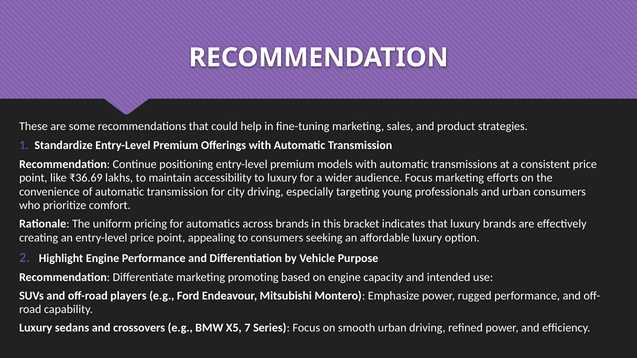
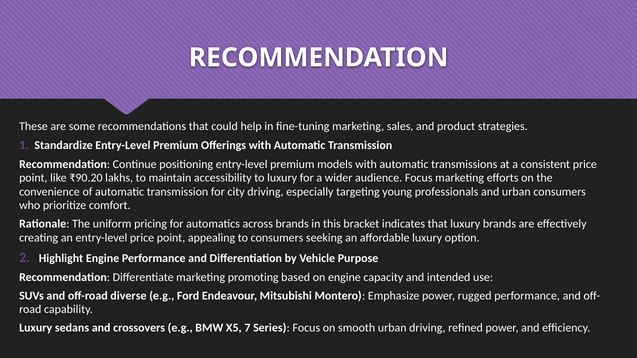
₹36.69: ₹36.69 -> ₹90.20
players: players -> diverse
